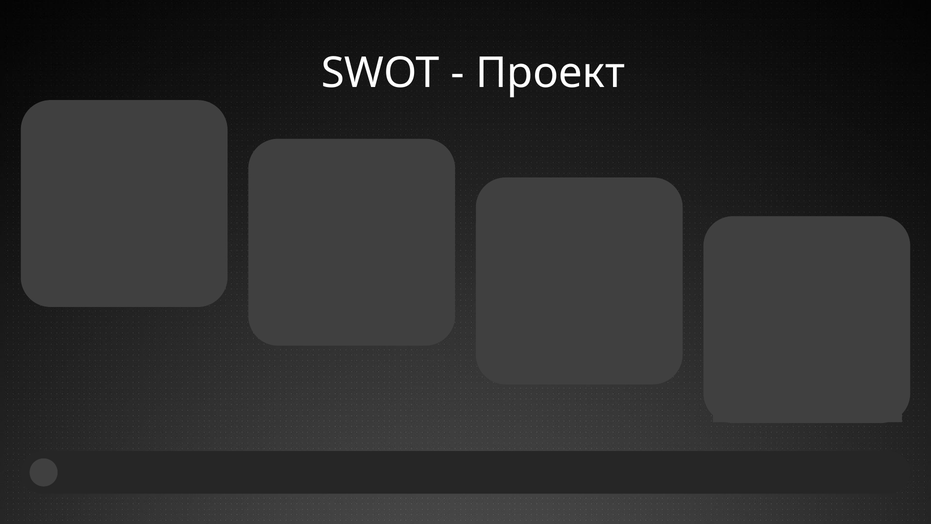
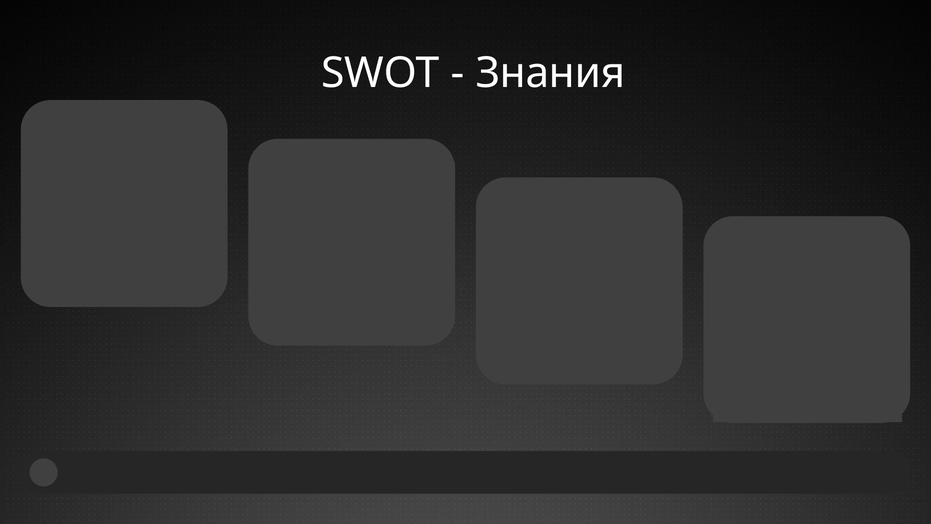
Проект at (550, 73): Проект -> Знания
